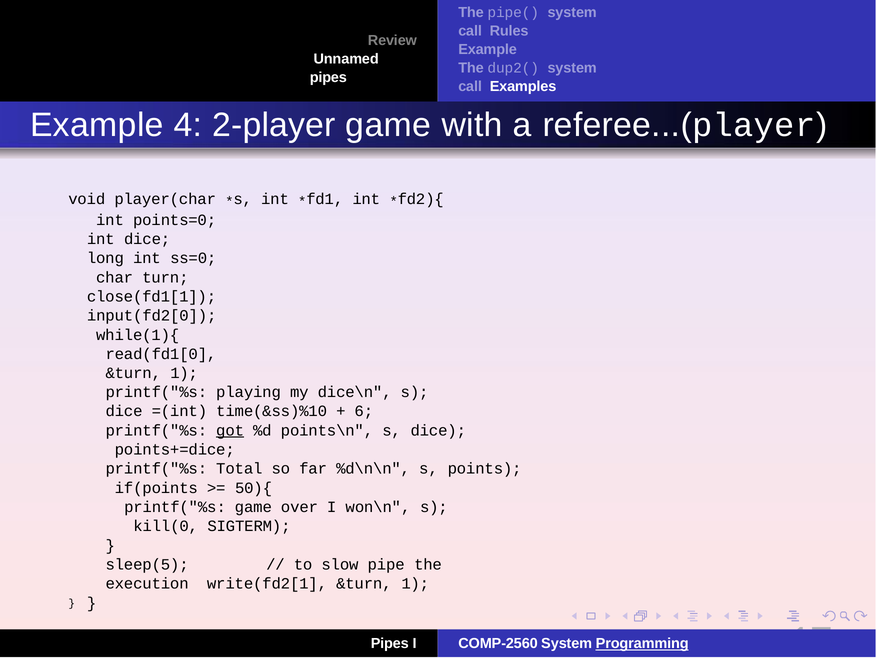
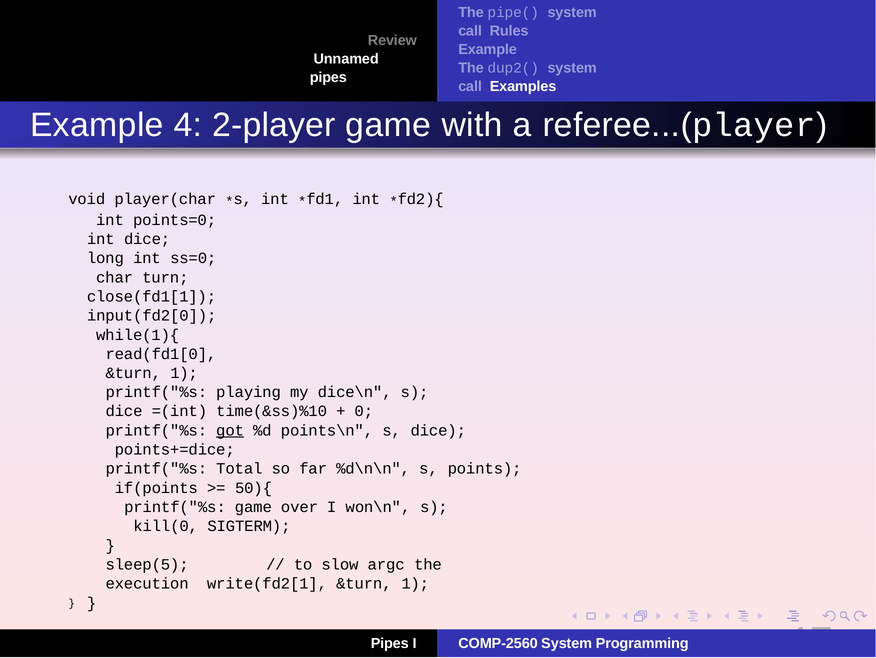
6: 6 -> 0
pipe: pipe -> argc
Programming underline: present -> none
